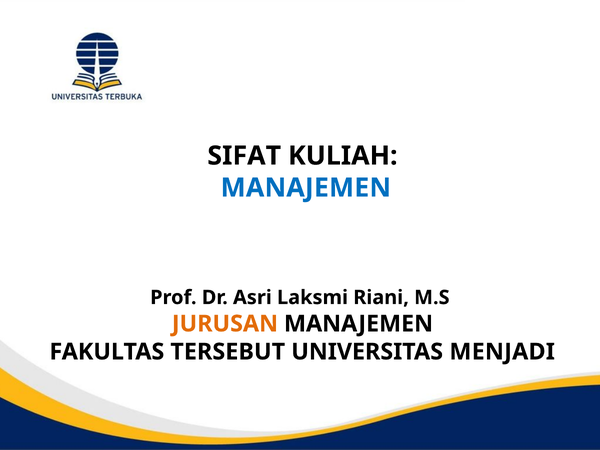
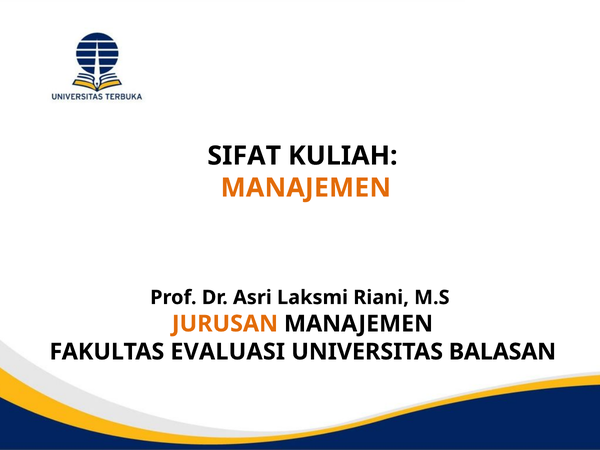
MANAJEMEN at (306, 188) colour: blue -> orange
TERSEBUT: TERSEBUT -> EVALUASI
MENJADI: MENJADI -> BALASAN
